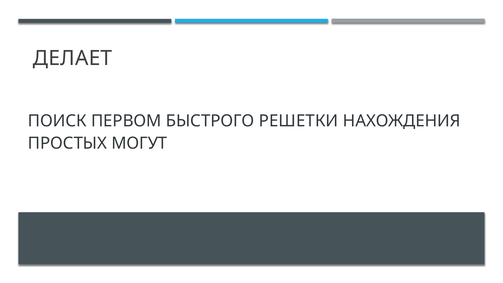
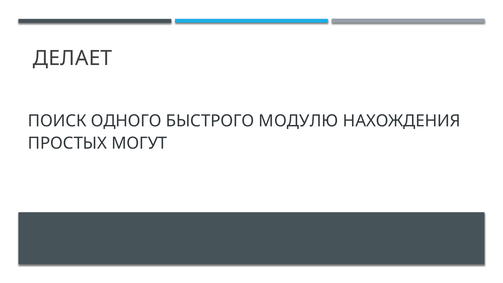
ПЕРВОМ: ПЕРВОМ -> ОДНОГО
РЕШЕТКИ: РЕШЕТКИ -> МОДУЛЮ
